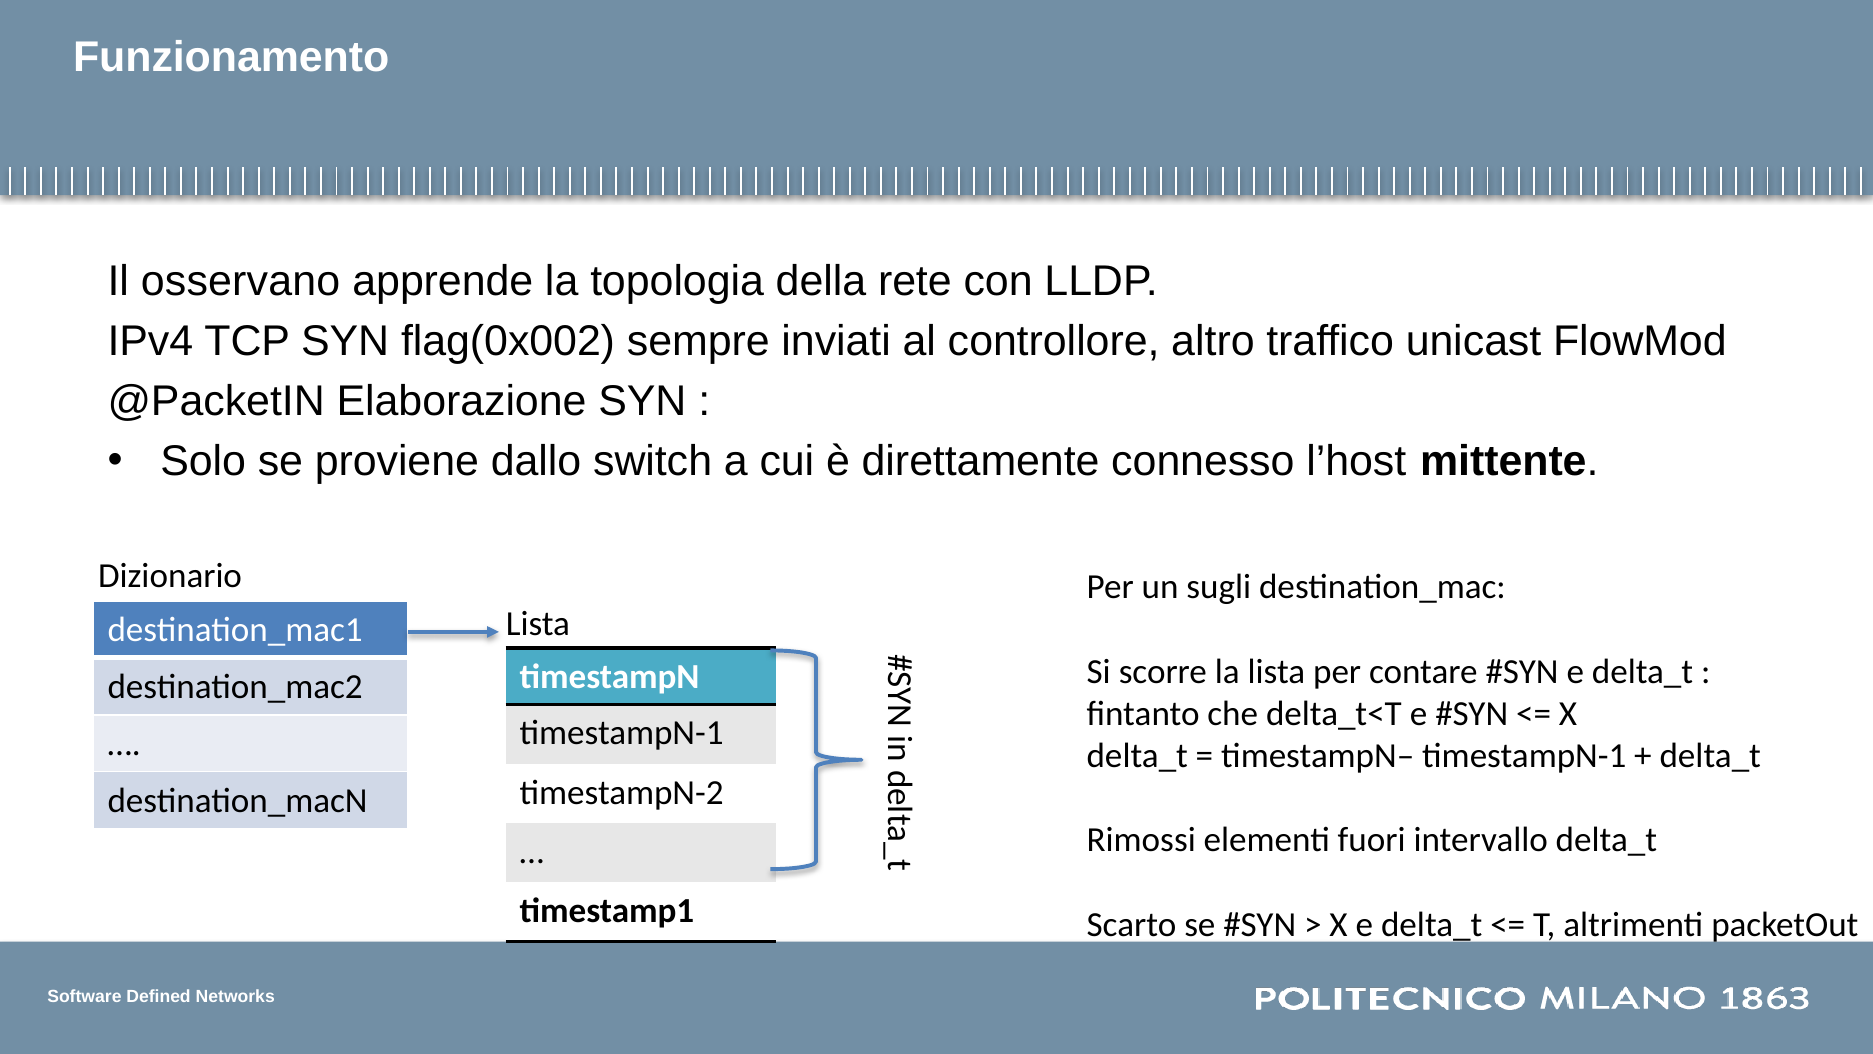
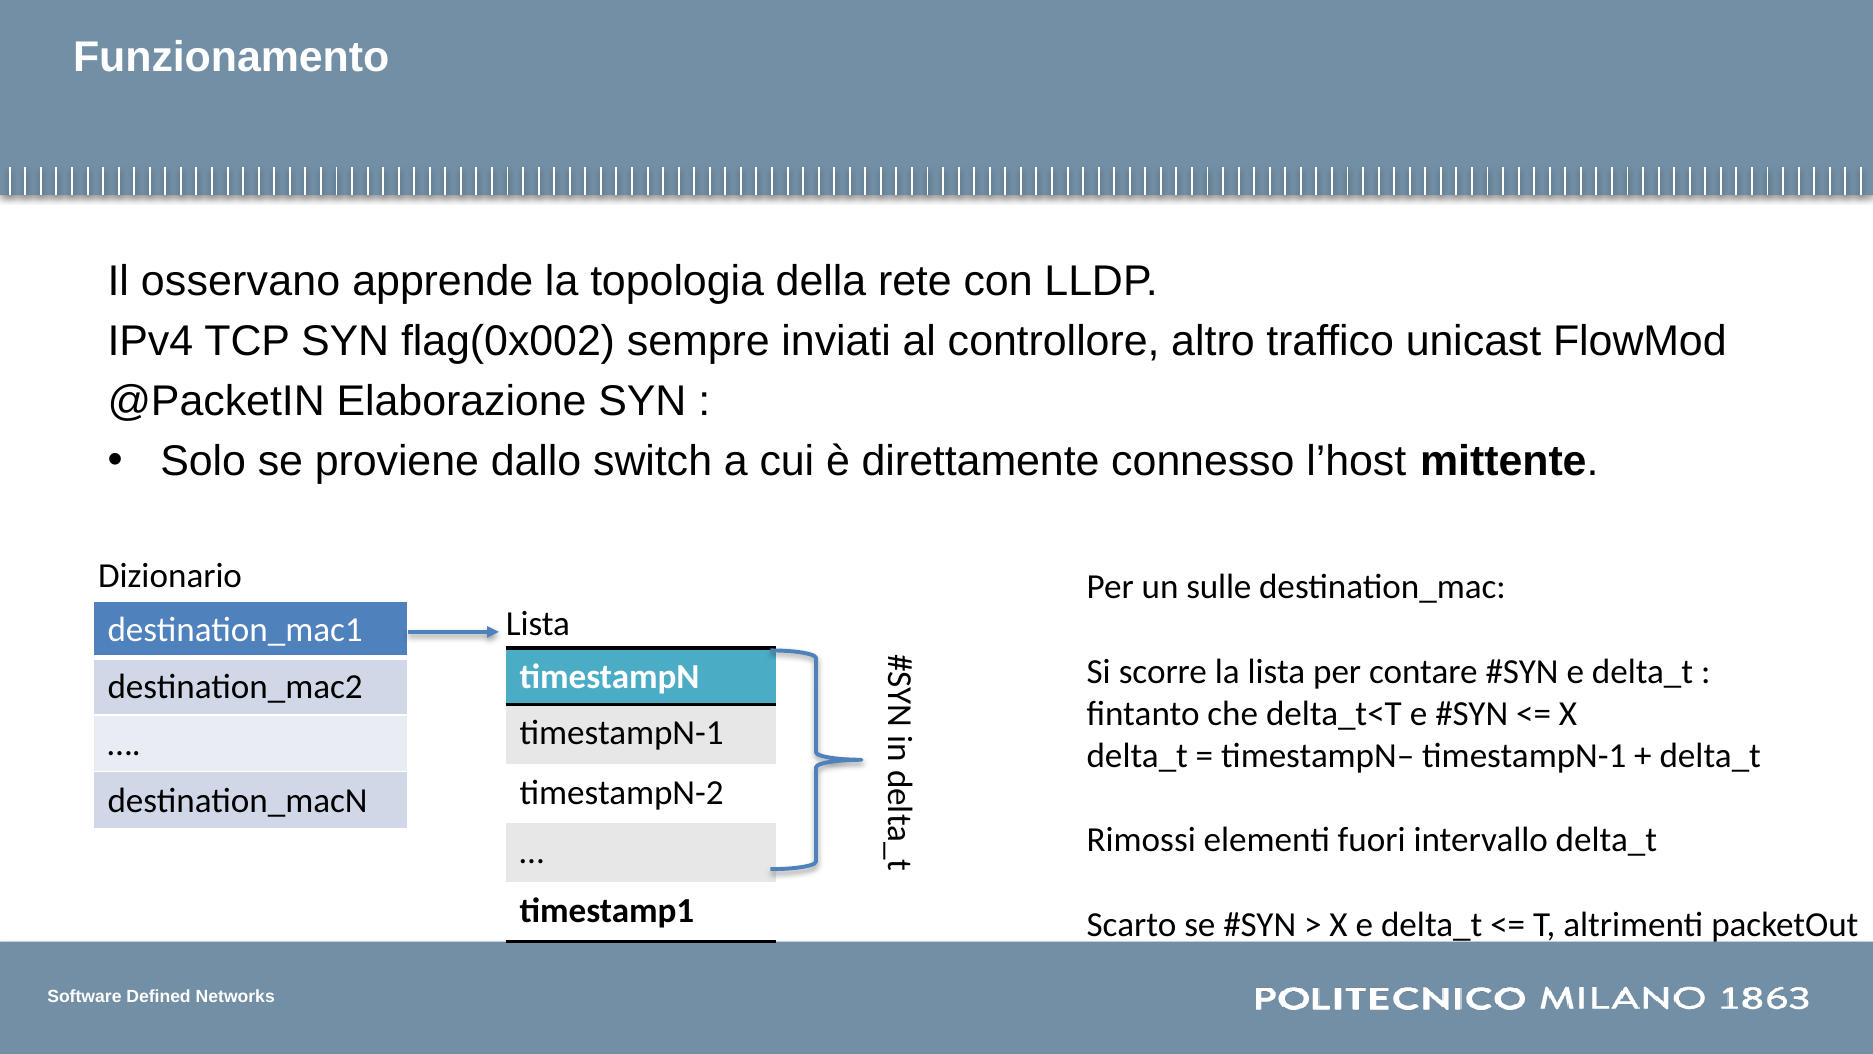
sugli: sugli -> sulle
